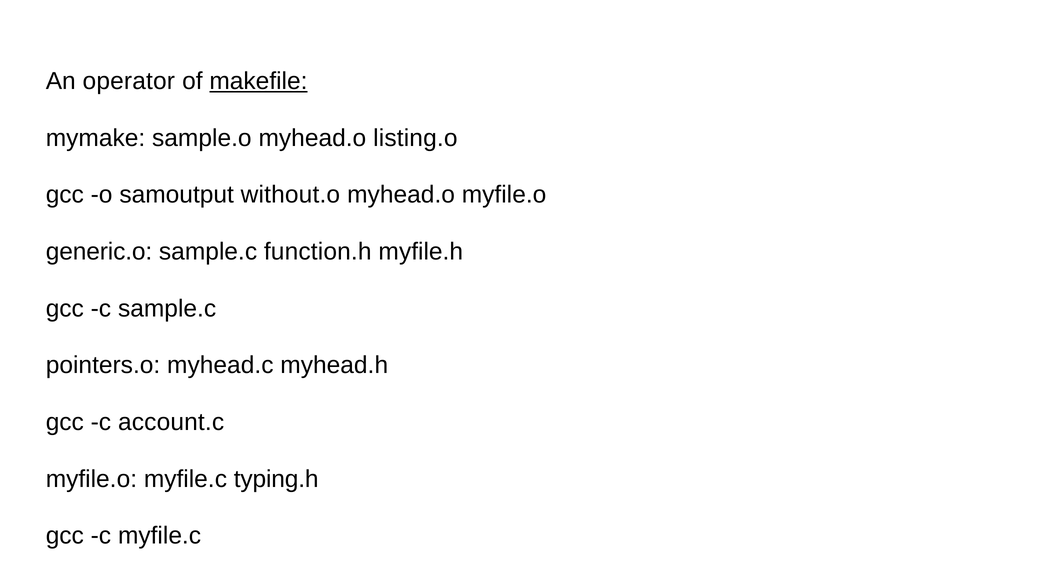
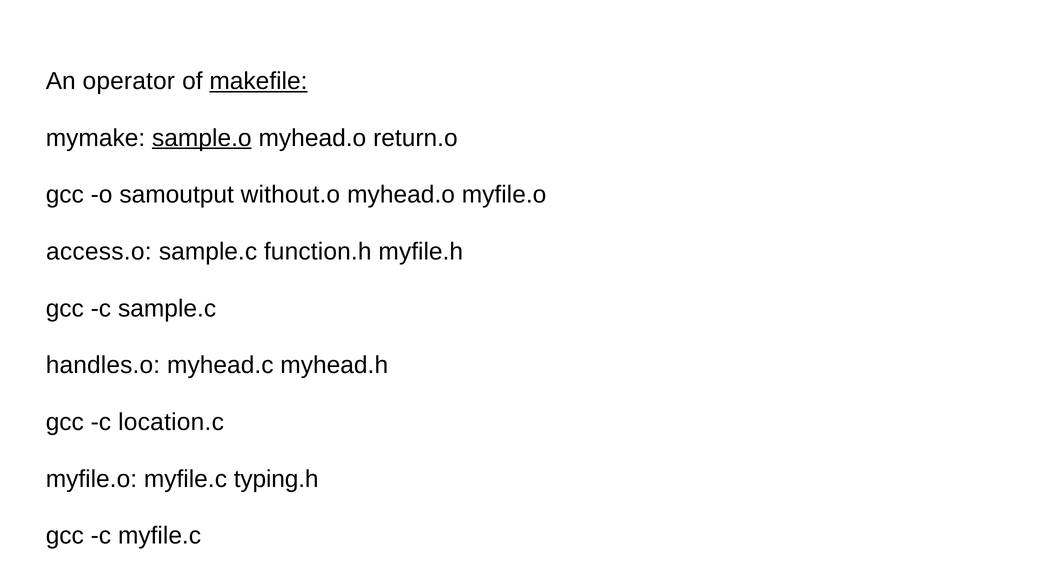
sample.o underline: none -> present
listing.o: listing.o -> return.o
generic.o: generic.o -> access.o
pointers.o: pointers.o -> handles.o
account.c: account.c -> location.c
